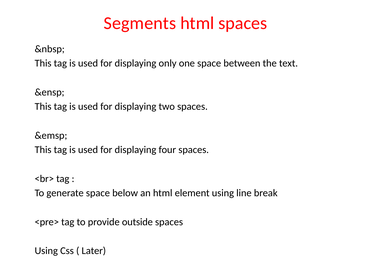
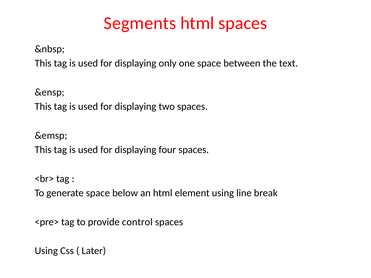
outside: outside -> control
